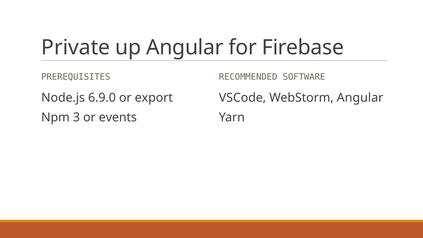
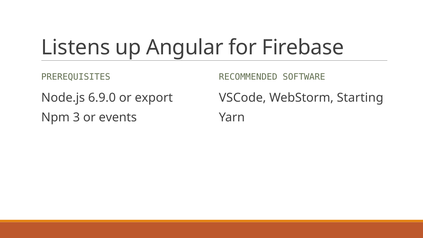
Private: Private -> Listens
WebStorm Angular: Angular -> Starting
